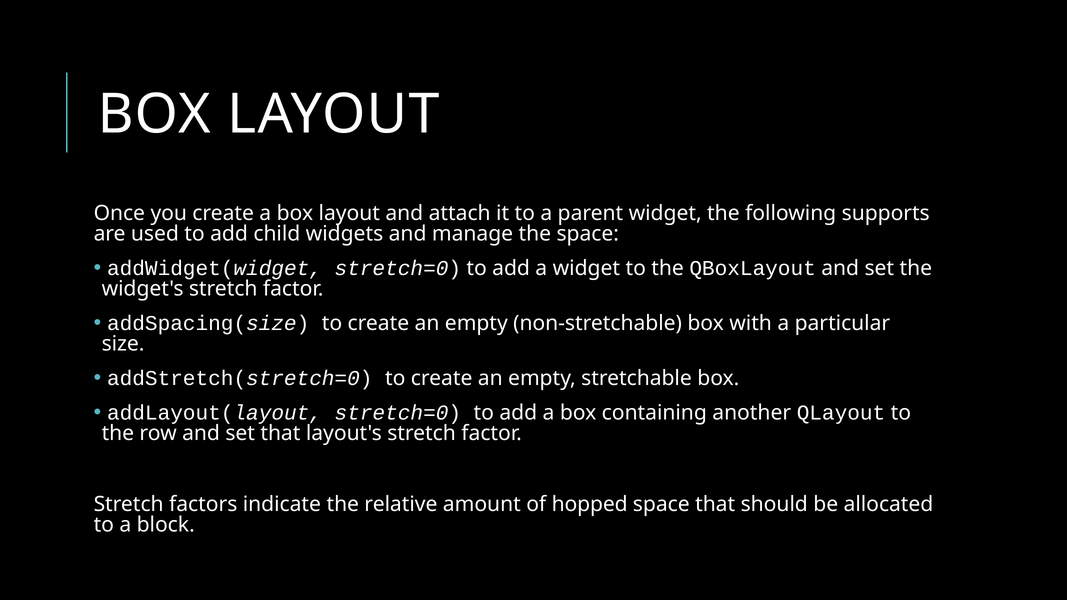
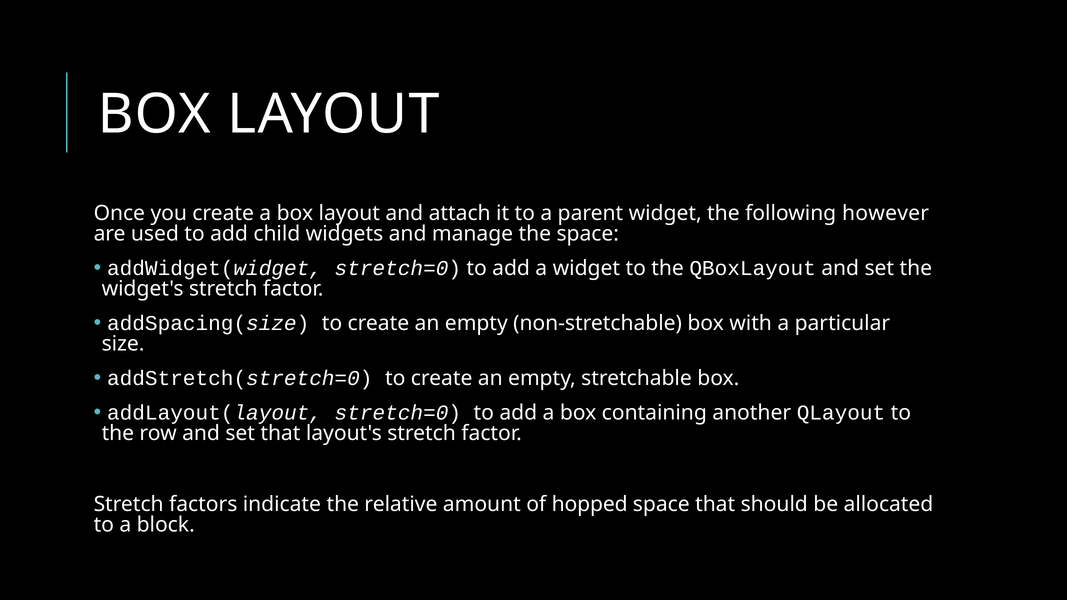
supports: supports -> however
